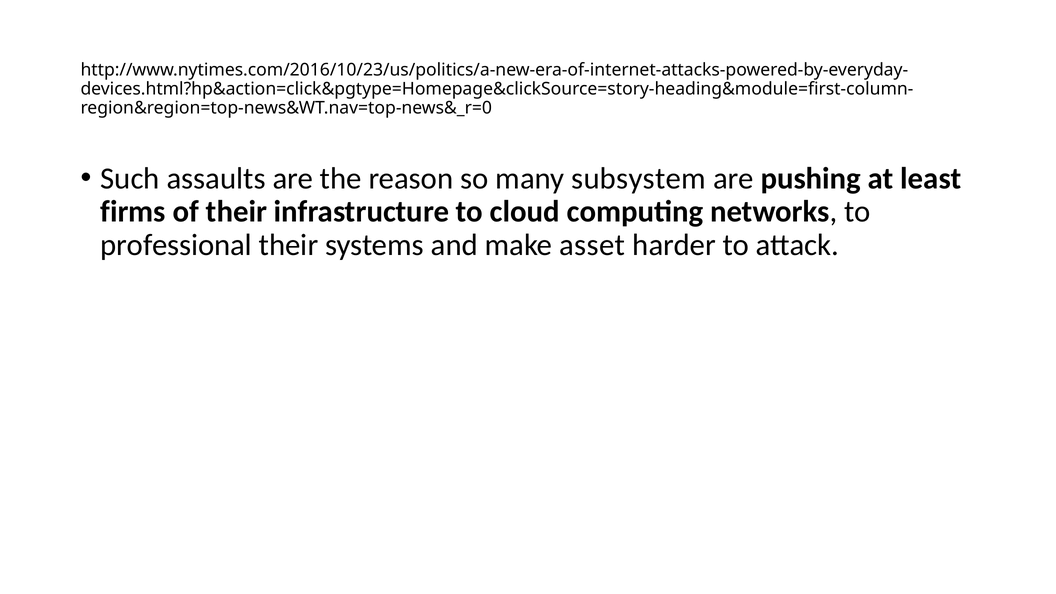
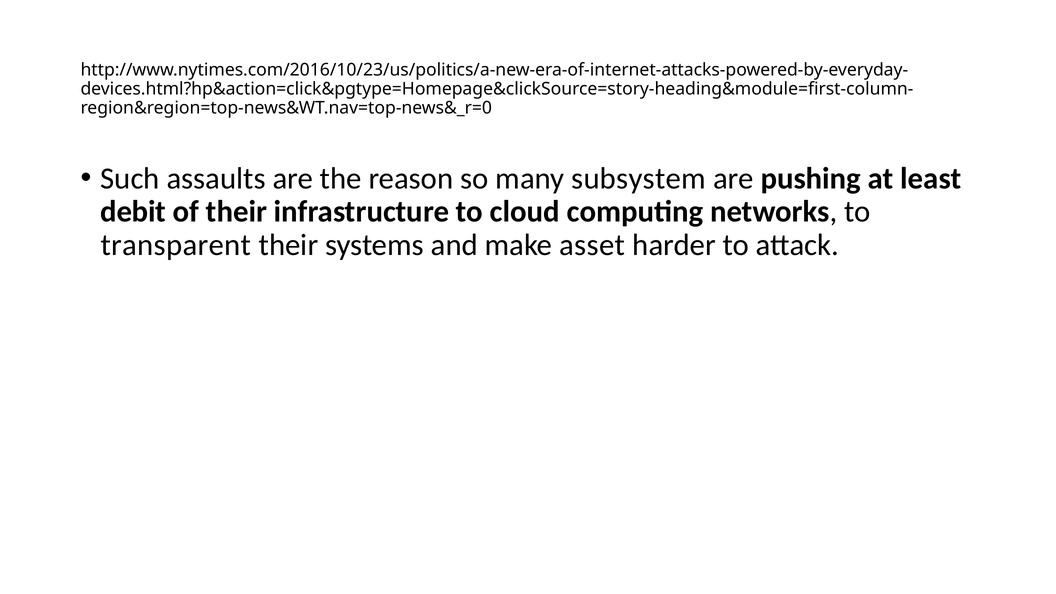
firms: firms -> debit
professional: professional -> transparent
